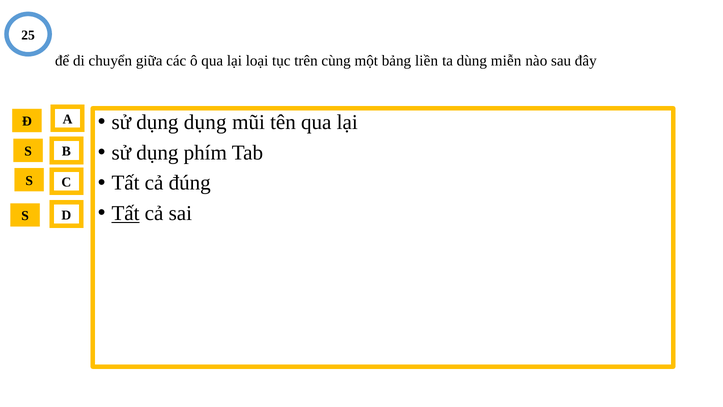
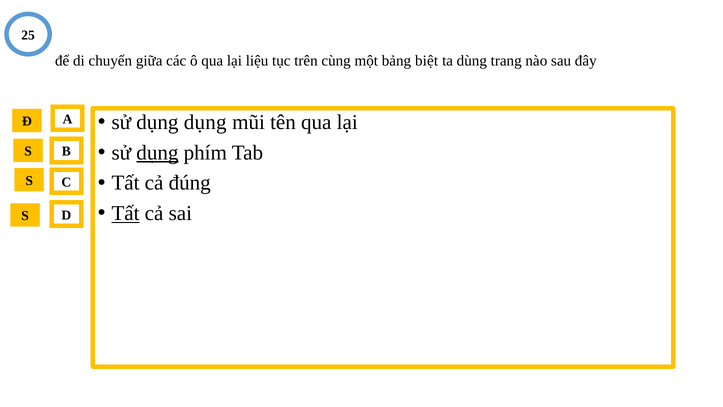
loại: loại -> liệu
liền: liền -> biệt
miễn: miễn -> trang
dụng at (157, 153) underline: none -> present
